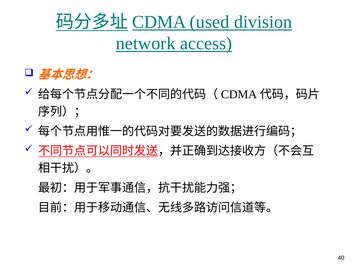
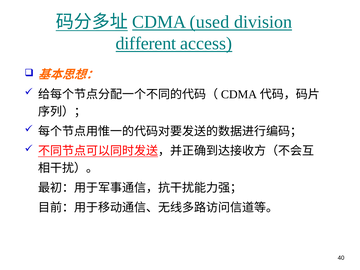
network: network -> different
